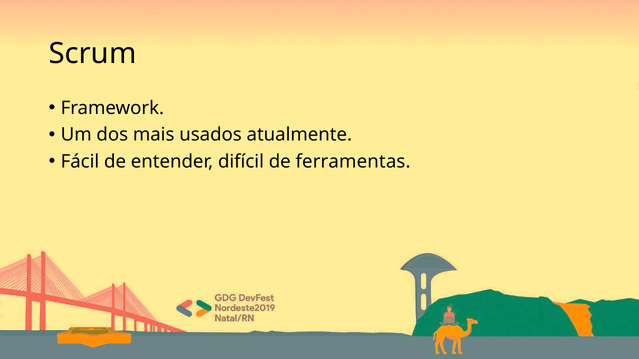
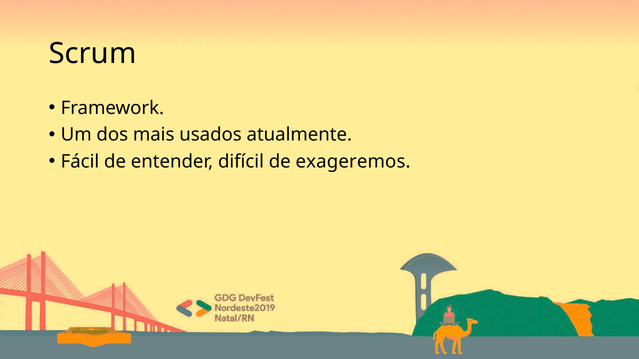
ferramentas: ferramentas -> exageremos
